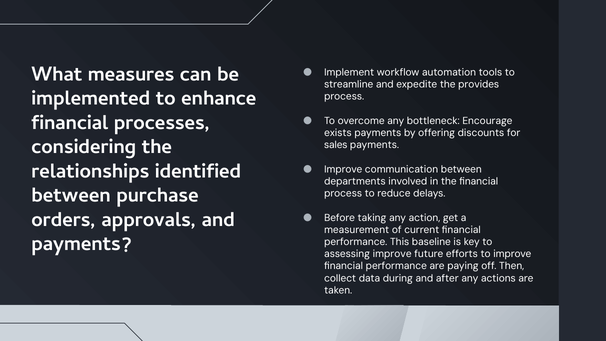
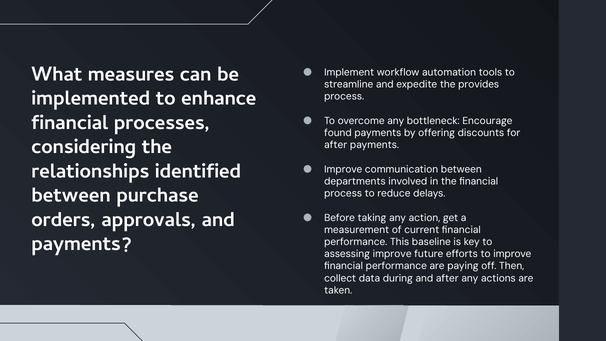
exists: exists -> found
sales at (336, 145): sales -> after
